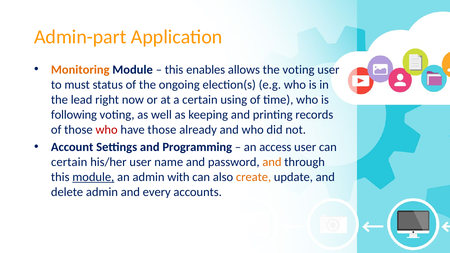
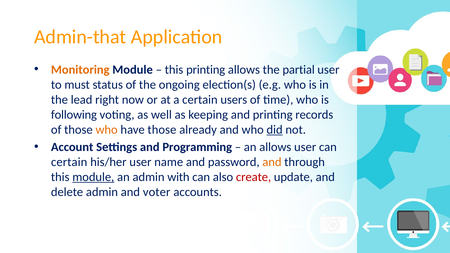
Admin-part: Admin-part -> Admin-that
this enables: enables -> printing
the voting: voting -> partial
using: using -> users
who at (107, 130) colour: red -> orange
did underline: none -> present
an access: access -> allows
create colour: orange -> red
every: every -> voter
